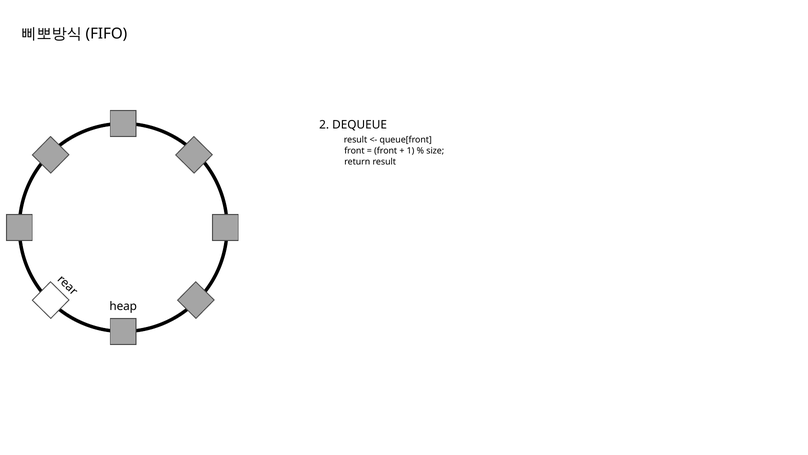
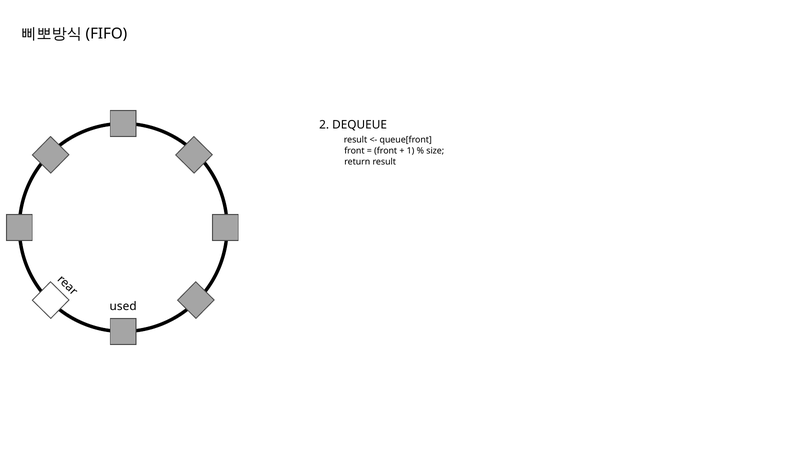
heap: heap -> used
